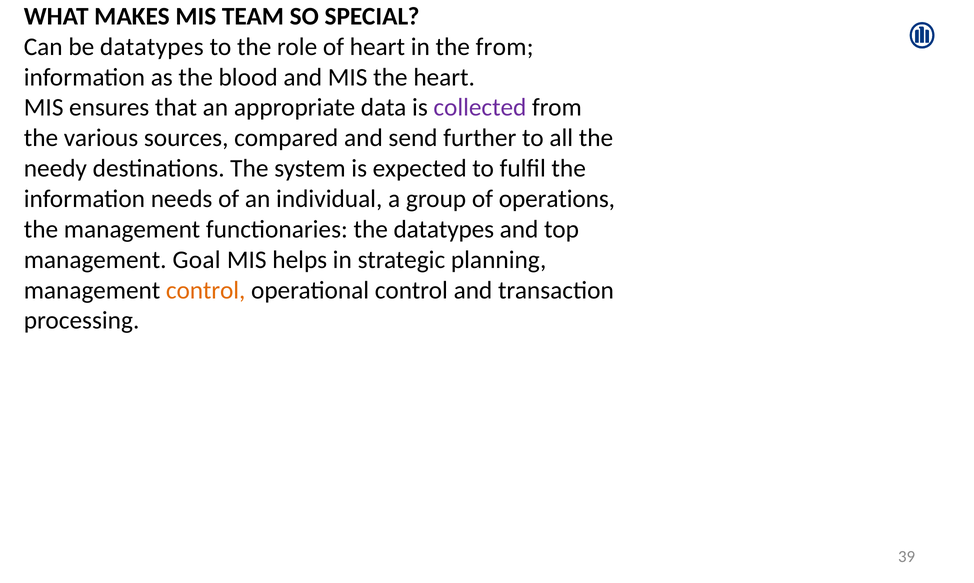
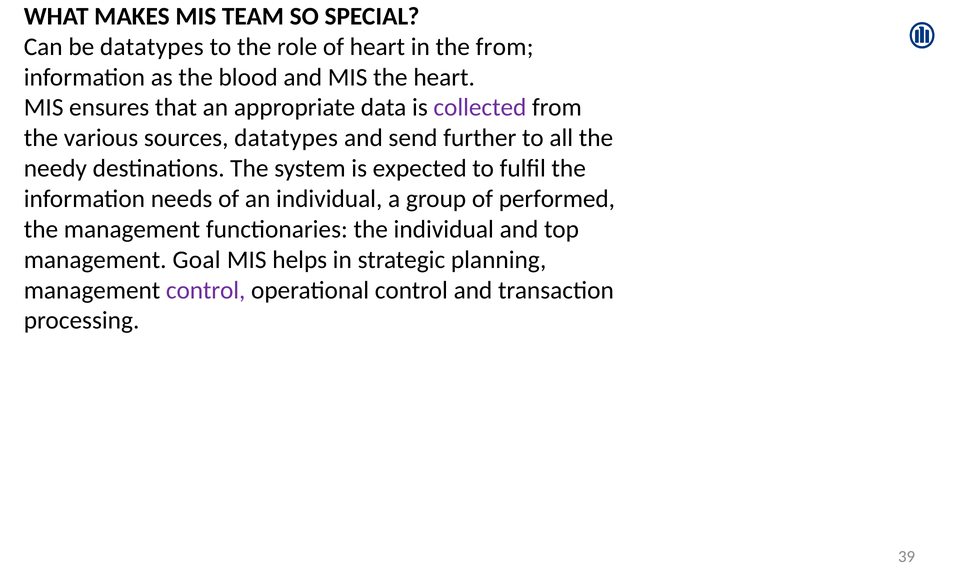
sources compared: compared -> datatypes
operations: operations -> performed
the datatypes: datatypes -> individual
control at (206, 290) colour: orange -> purple
